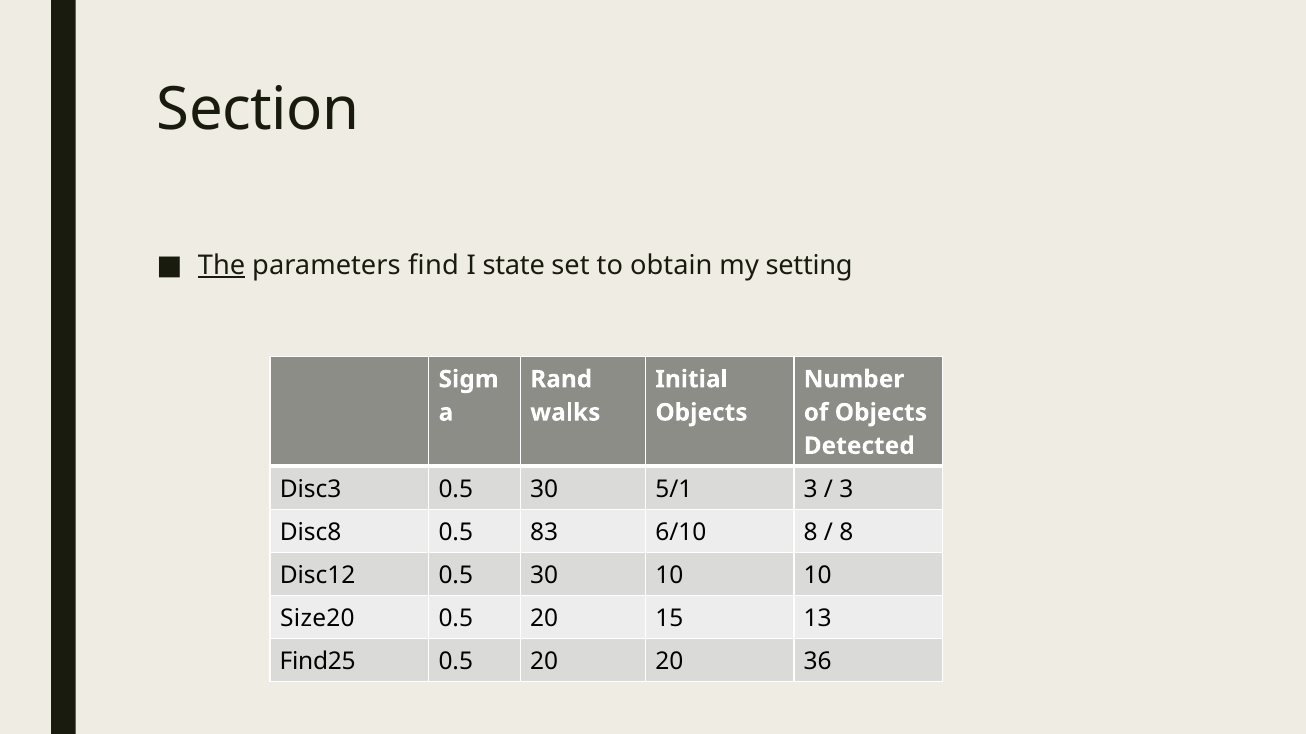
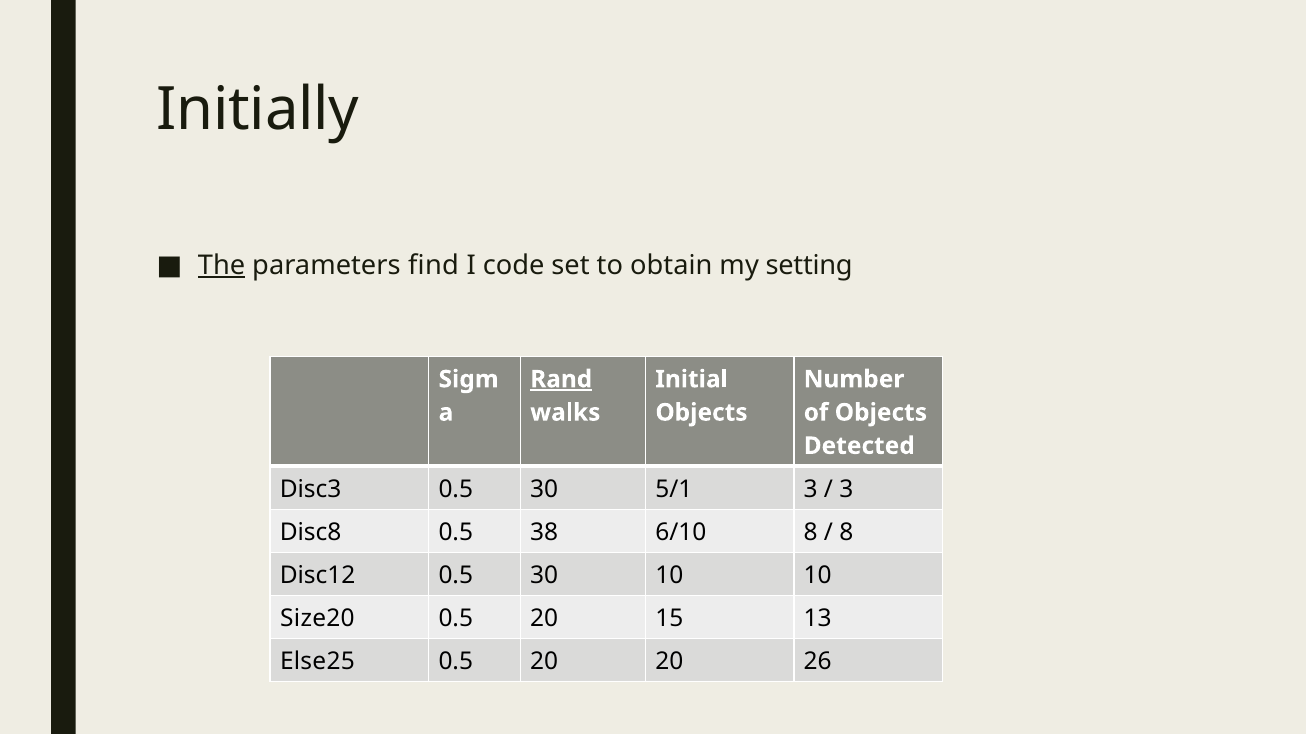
Section: Section -> Initially
state: state -> code
Rand underline: none -> present
83: 83 -> 38
Find25: Find25 -> Else25
36: 36 -> 26
